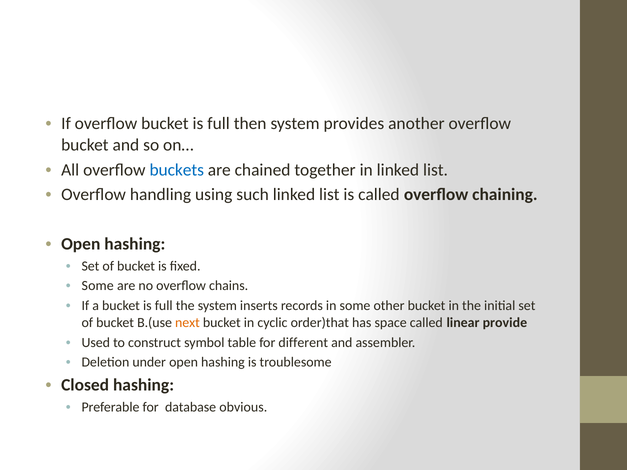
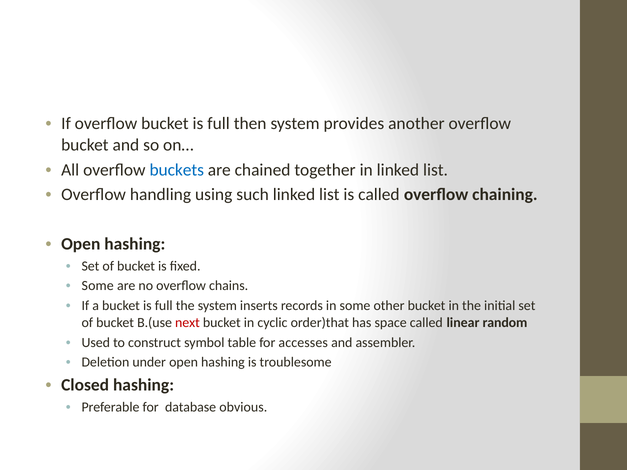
next colour: orange -> red
provide: provide -> random
different: different -> accesses
